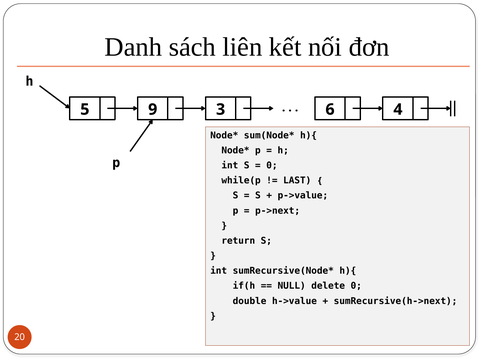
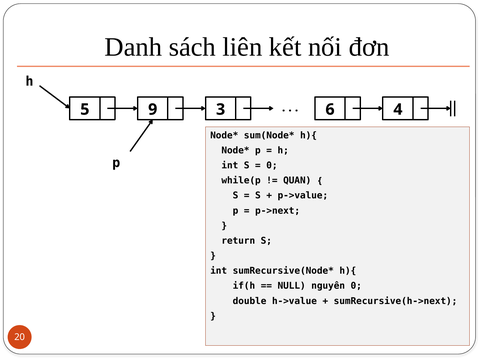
LAST: LAST -> QUAN
delete: delete -> nguyên
